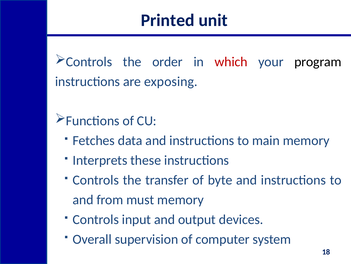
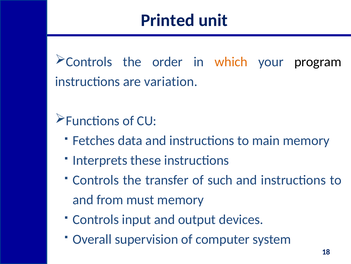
which colour: red -> orange
exposing: exposing -> variation
byte: byte -> such
